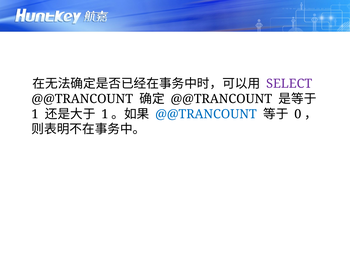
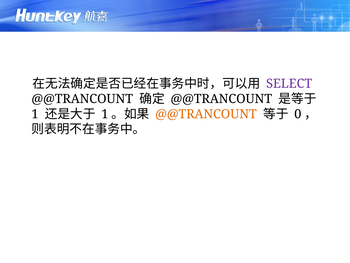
@@TRANCOUNT at (206, 114) colour: blue -> orange
